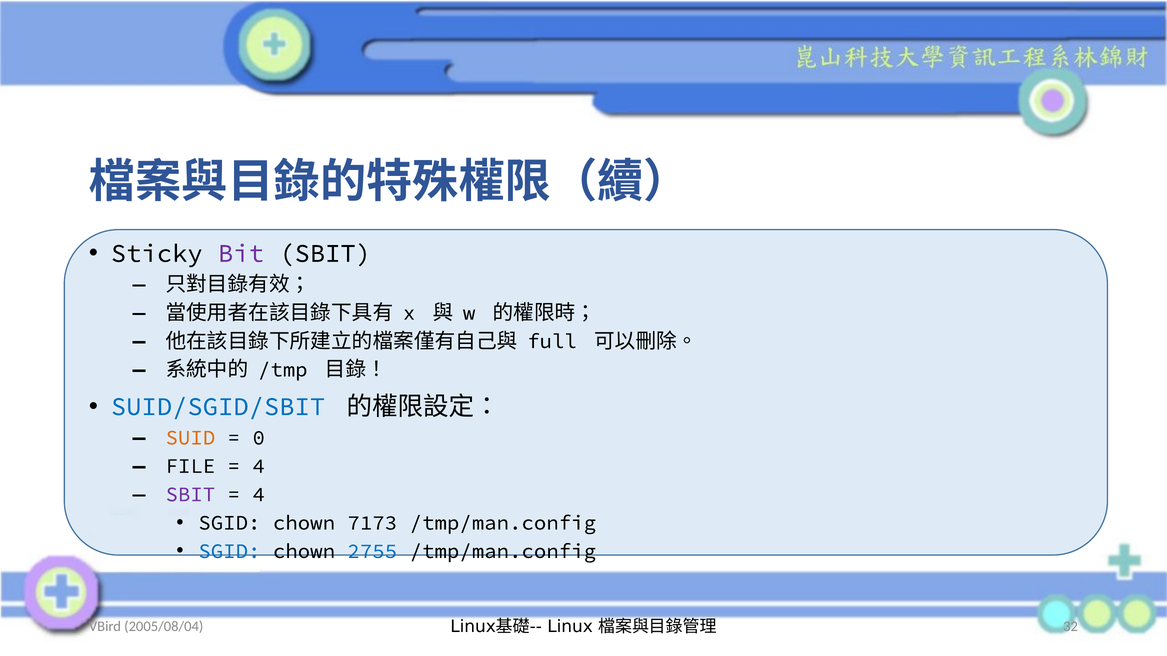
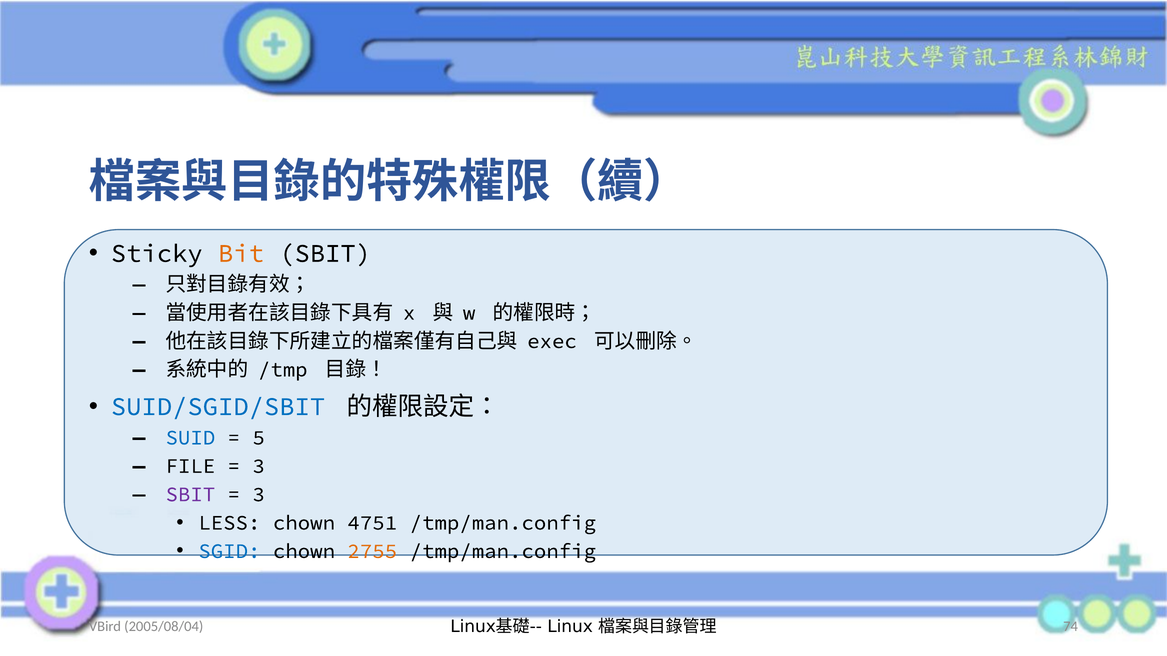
Bit colour: purple -> orange
full: full -> exec
SUID colour: orange -> blue
0: 0 -> 5
4 at (259, 466): 4 -> 3
4 at (259, 495): 4 -> 3
SGID at (229, 523): SGID -> LESS
7173: 7173 -> 4751
2755 colour: blue -> orange
32: 32 -> 74
